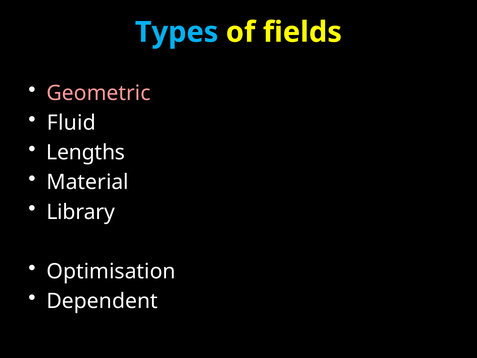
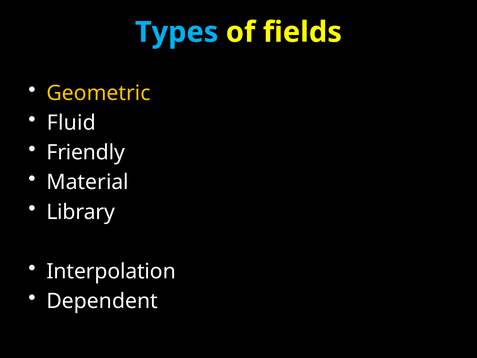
Geometric colour: pink -> yellow
Lengths: Lengths -> Friendly
Optimisation: Optimisation -> Interpolation
